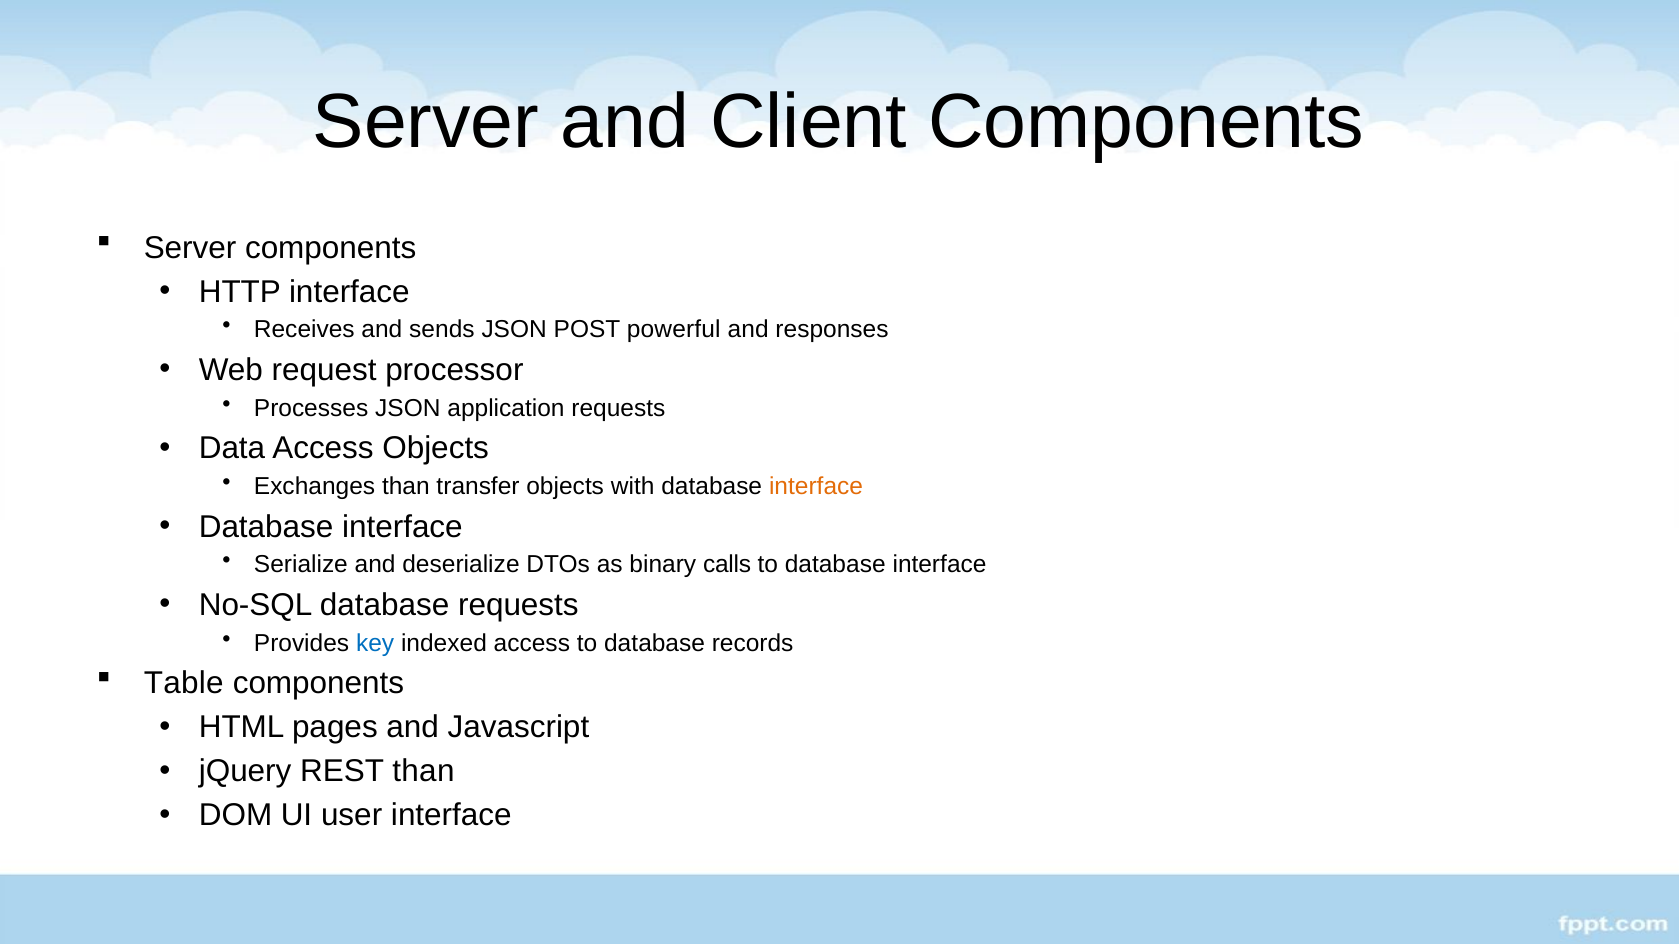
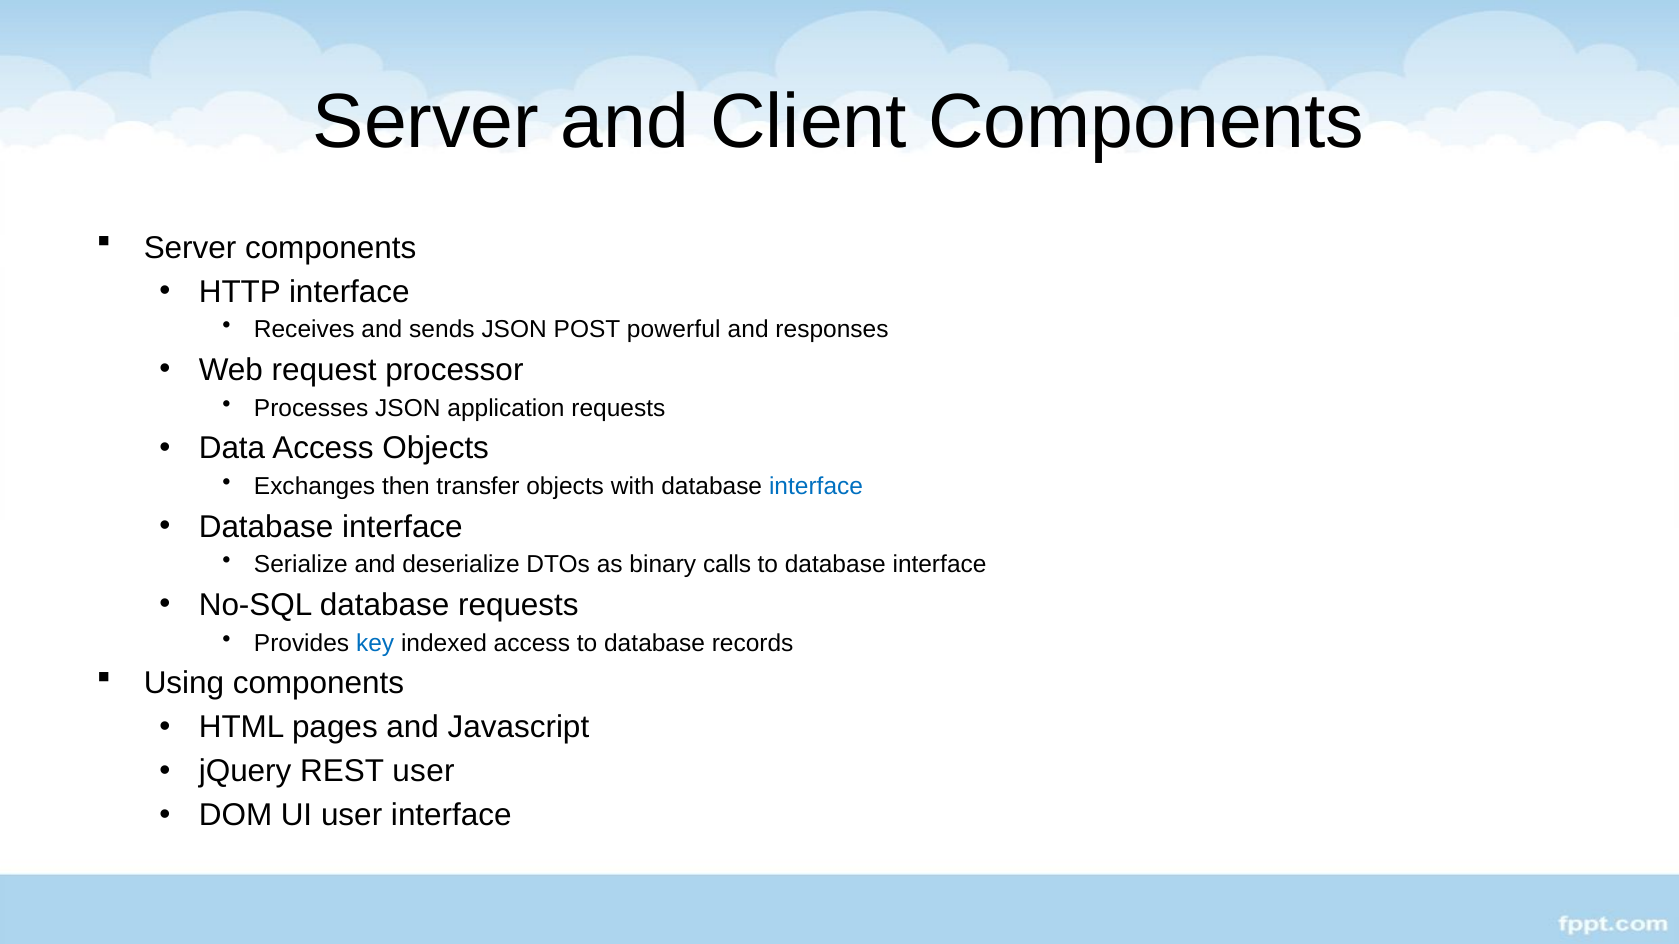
Exchanges than: than -> then
interface at (816, 487) colour: orange -> blue
Table: Table -> Using
REST than: than -> user
